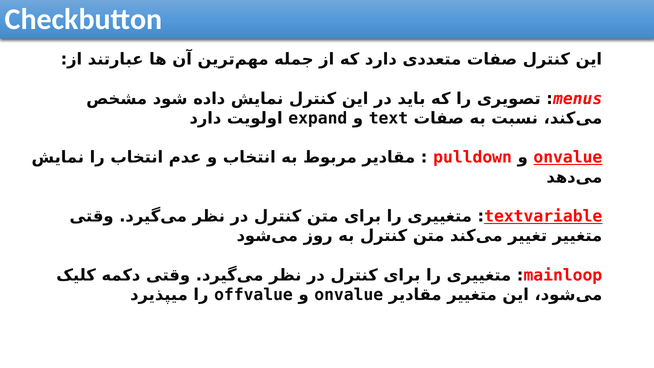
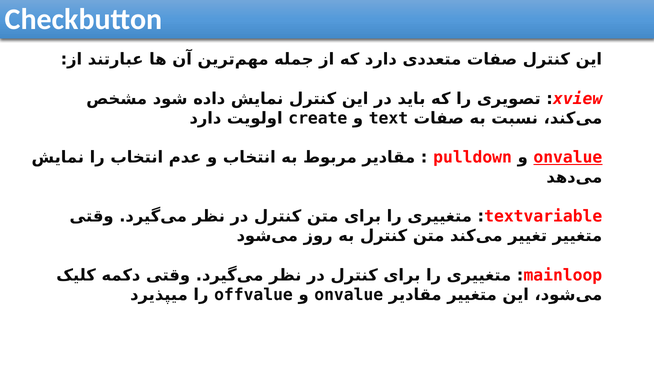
menus: menus -> xview
expand: expand -> create
textvariable underline: present -> none
